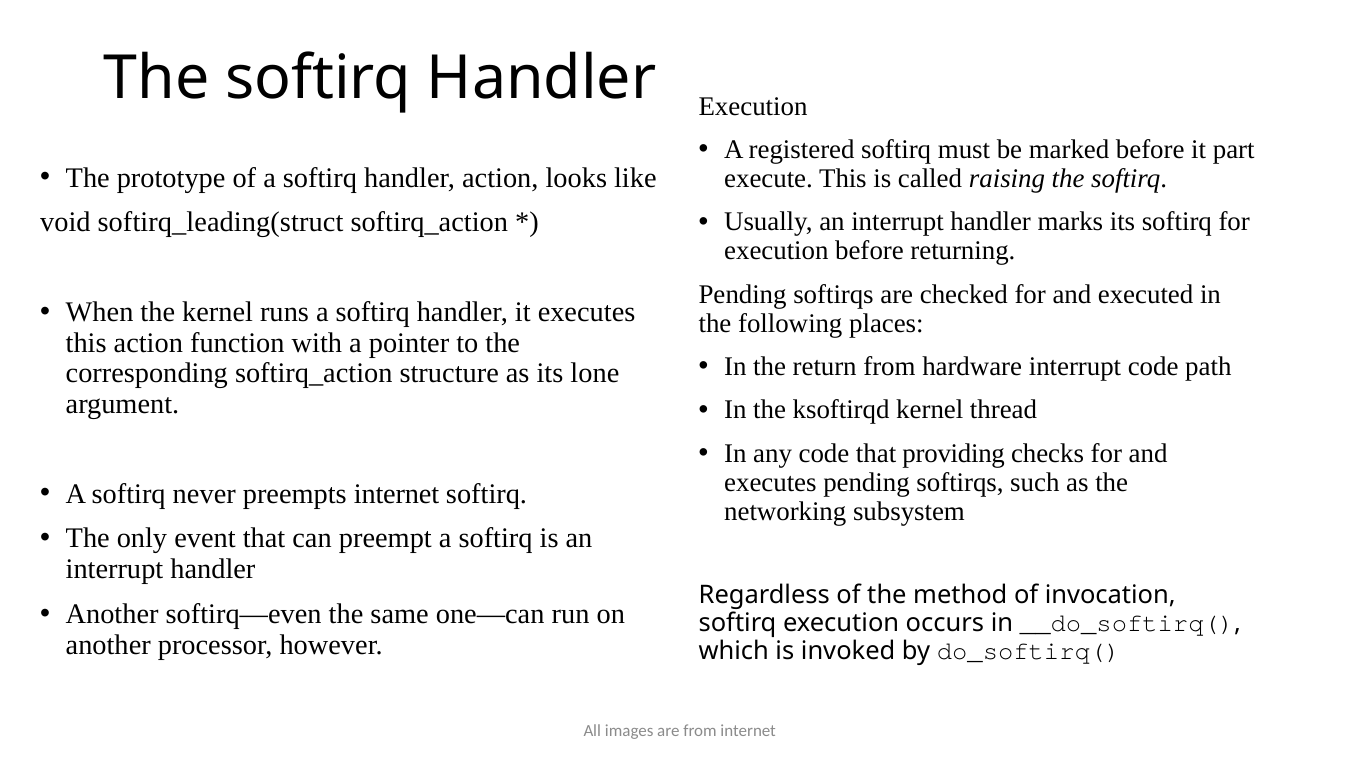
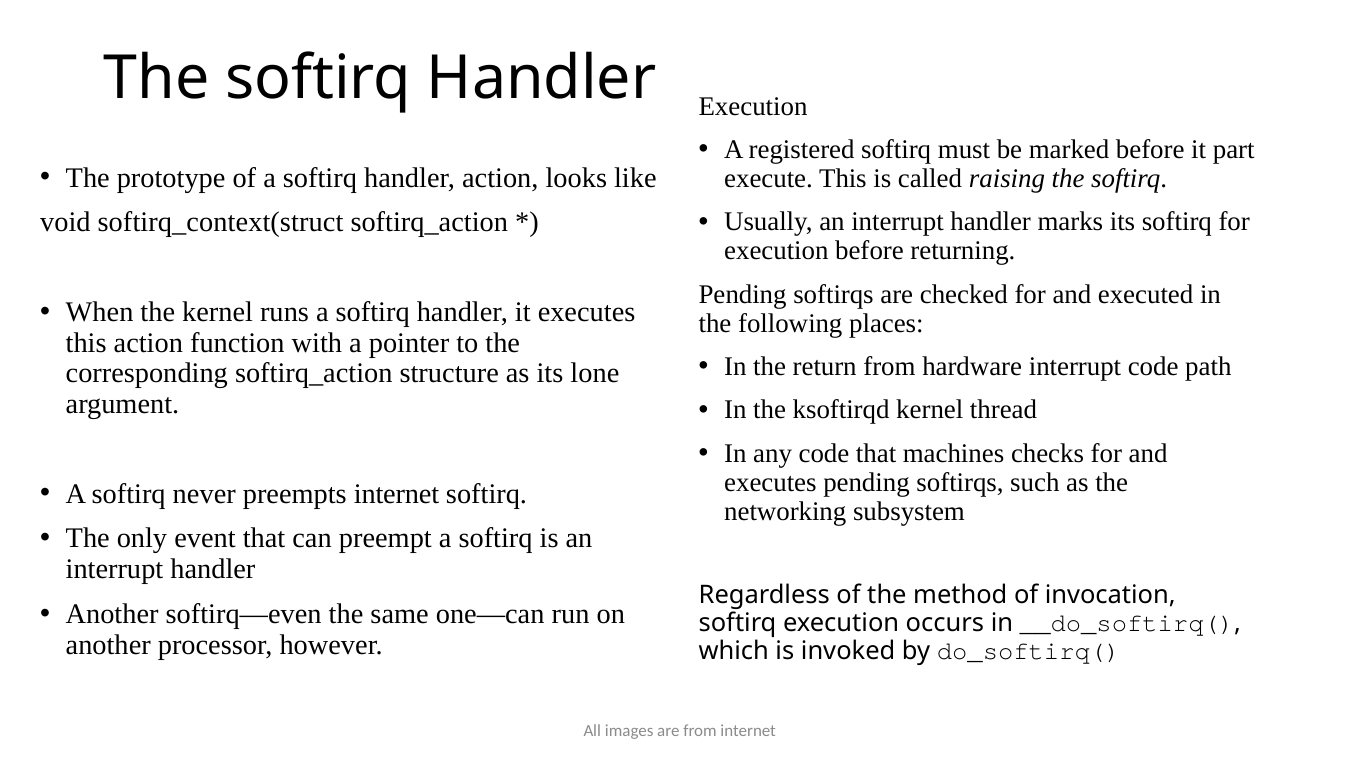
softirq_leading(struct: softirq_leading(struct -> softirq_context(struct
providing: providing -> machines
